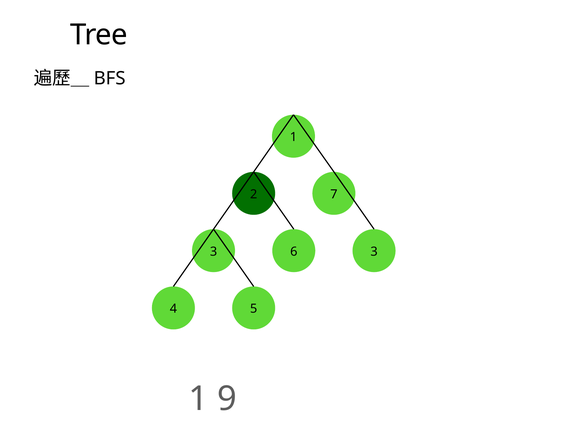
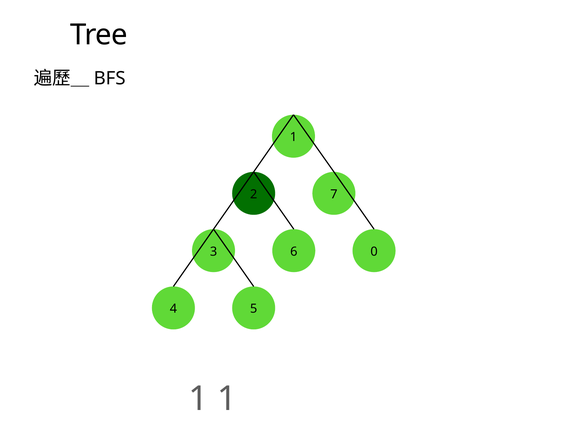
3 3: 3 -> 0
1 9: 9 -> 1
